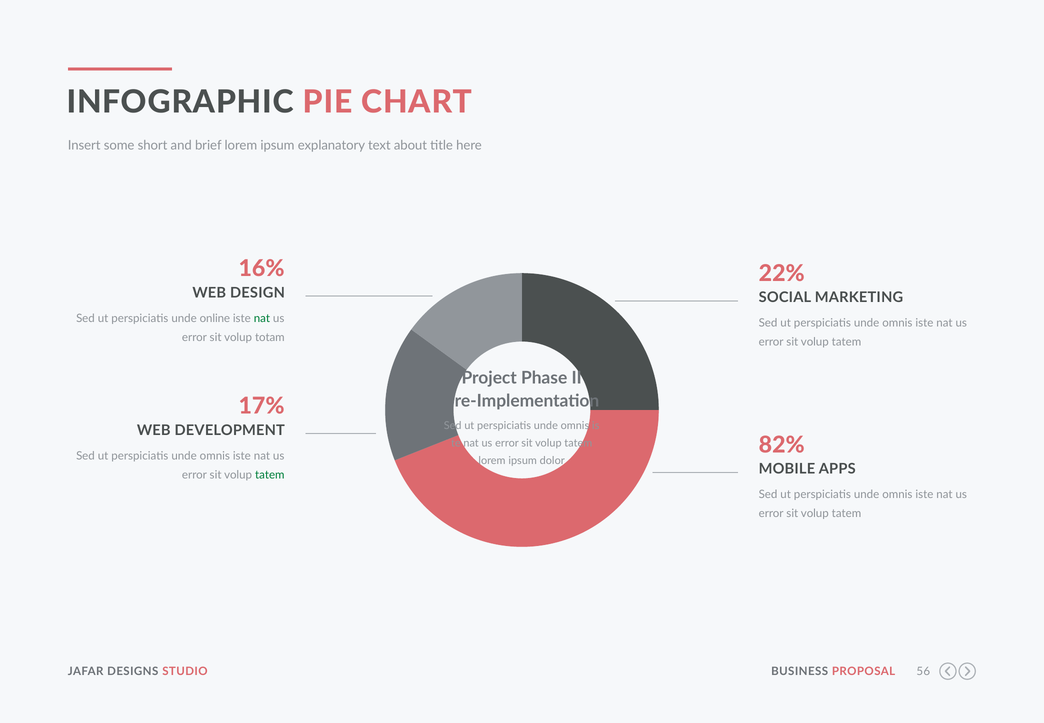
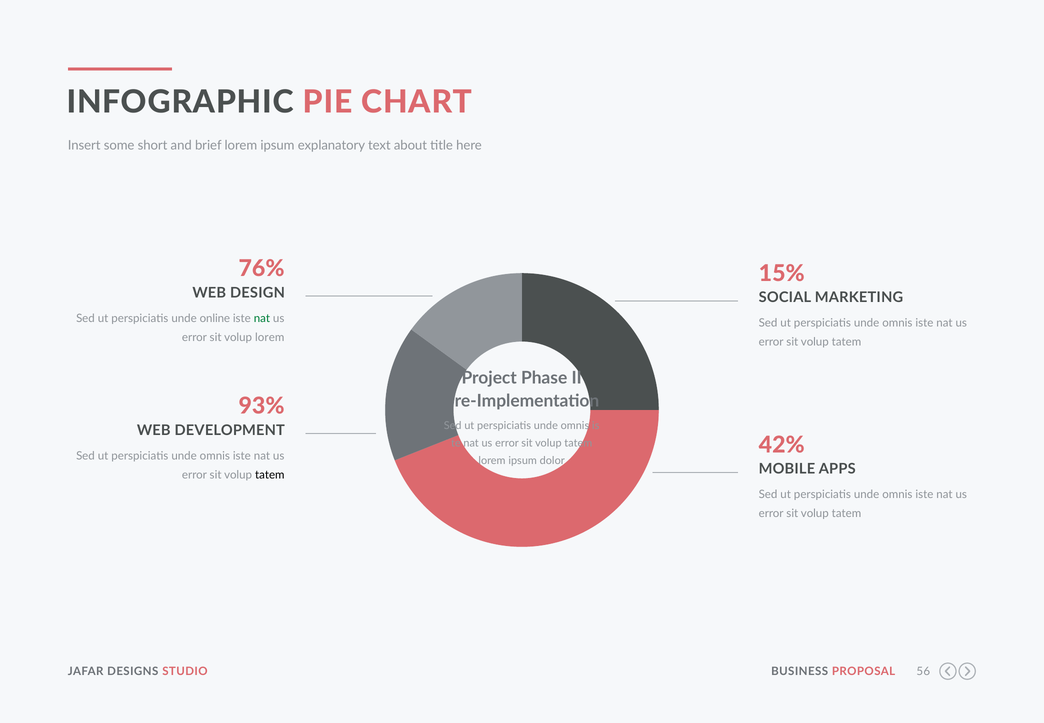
16%: 16% -> 76%
22%: 22% -> 15%
volup totam: totam -> lorem
17%: 17% -> 93%
82%: 82% -> 42%
tatem at (270, 475) colour: green -> black
